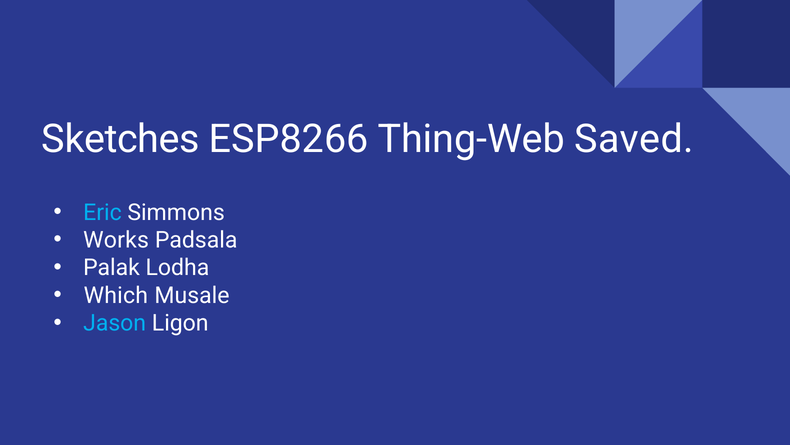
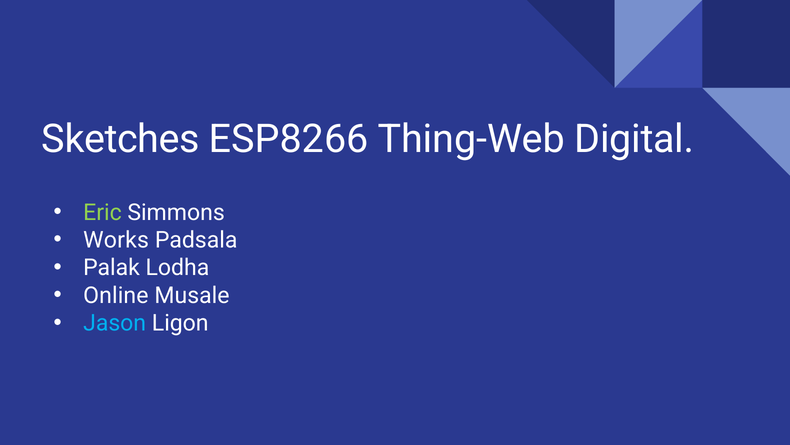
Saved: Saved -> Digital
Eric colour: light blue -> light green
Which: Which -> Online
